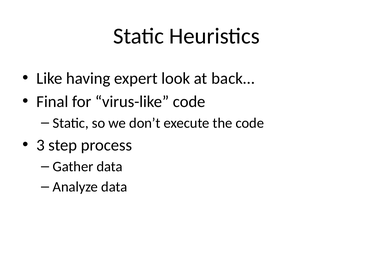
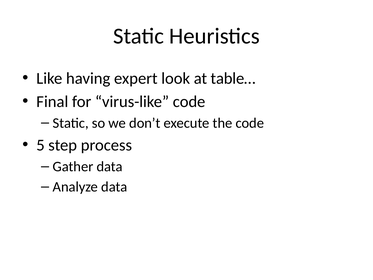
back…: back… -> table…
3: 3 -> 5
